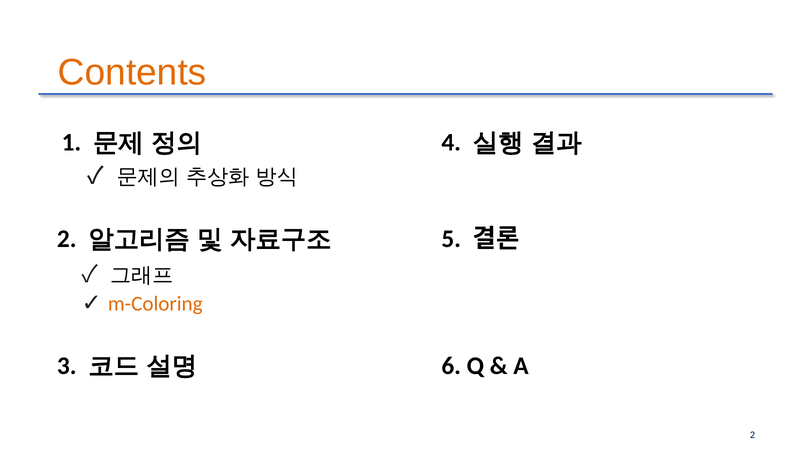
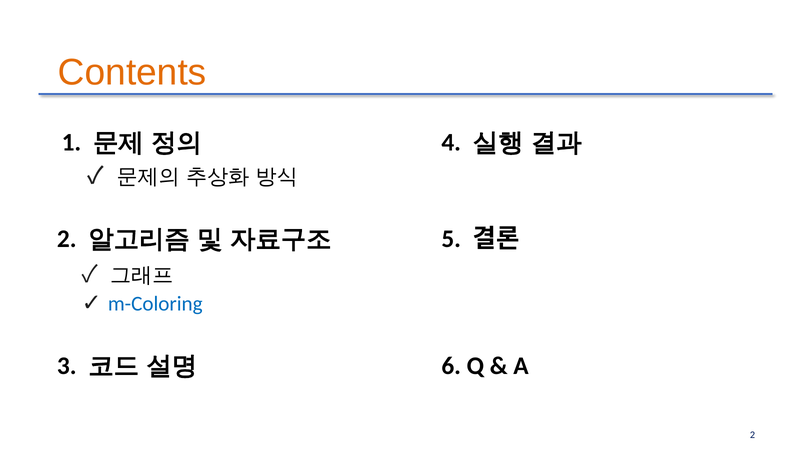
m-Coloring colour: orange -> blue
